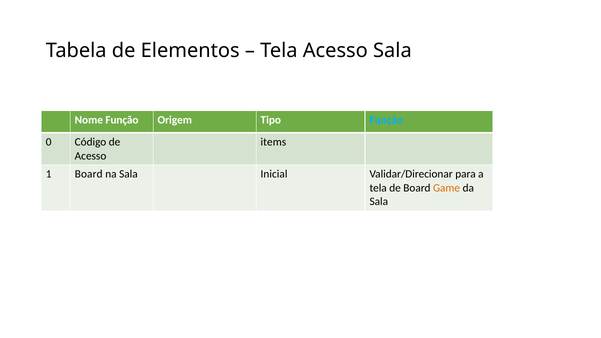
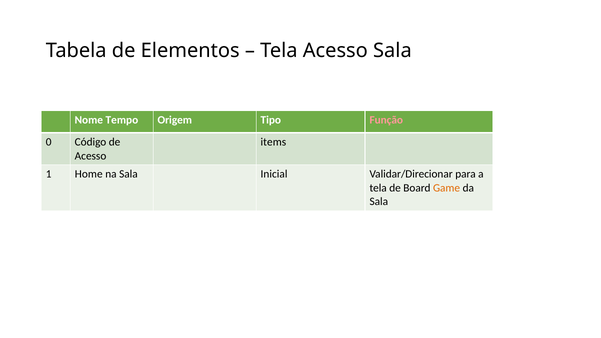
Nome Função: Função -> Tempo
Função at (386, 120) colour: light blue -> pink
1 Board: Board -> Home
